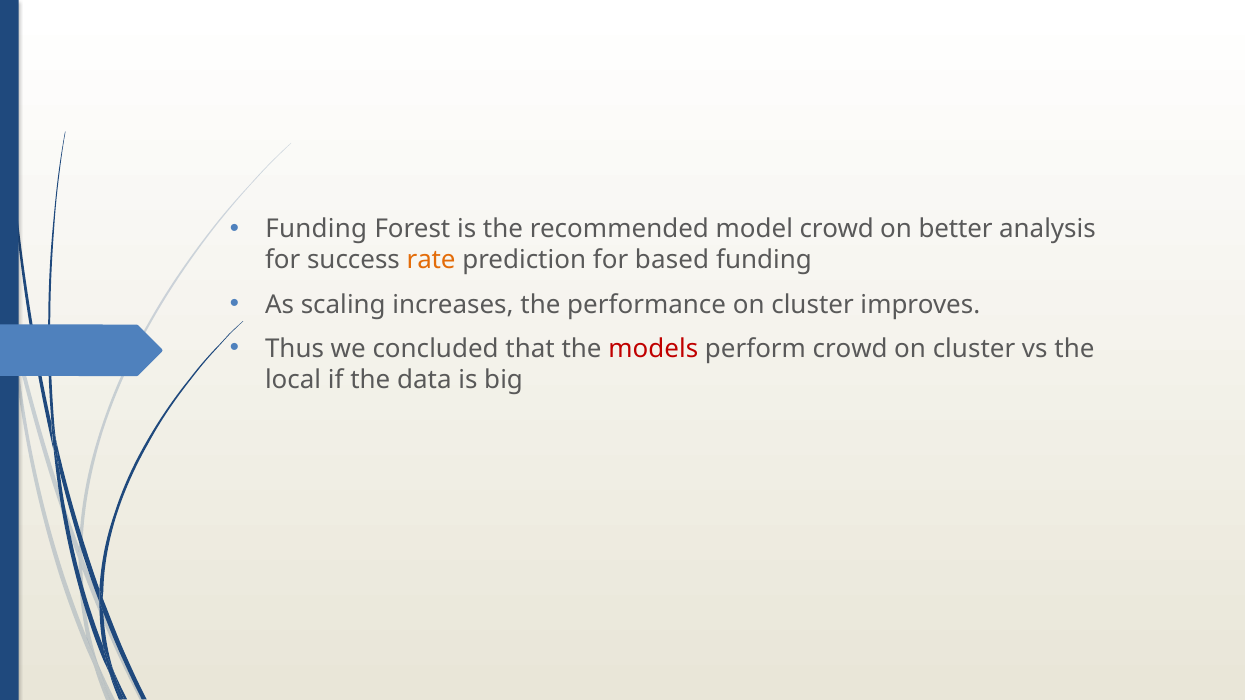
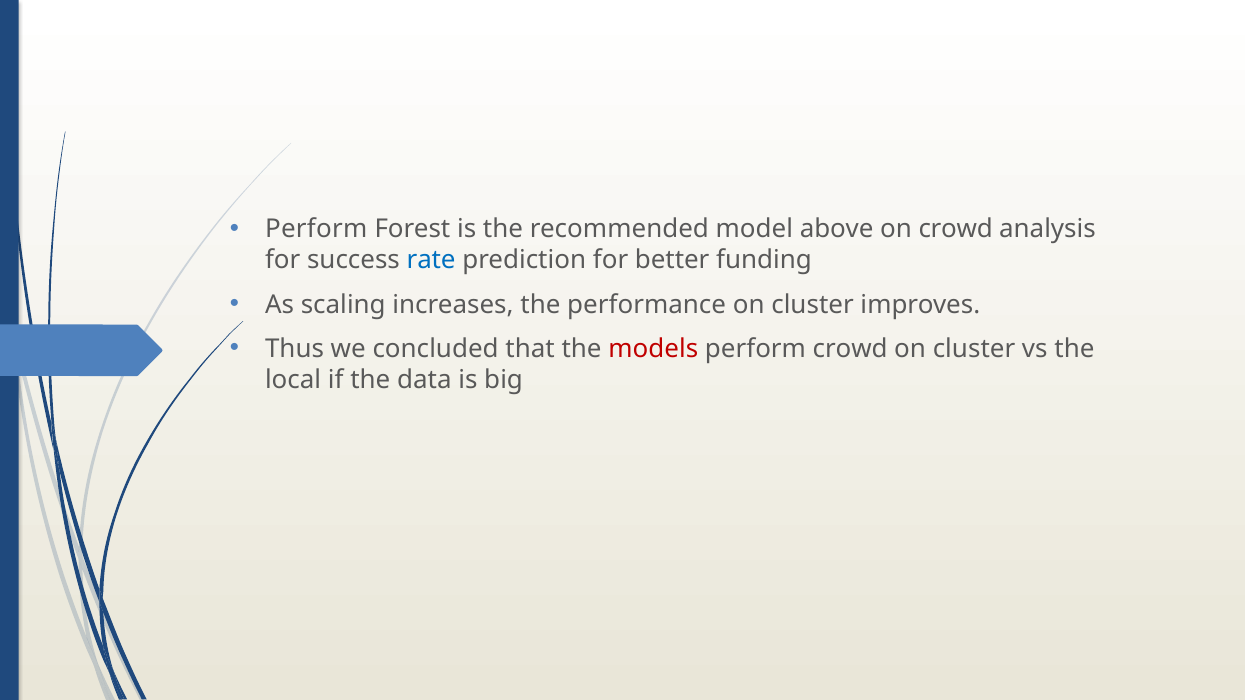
Funding at (316, 229): Funding -> Perform
model crowd: crowd -> above
on better: better -> crowd
rate colour: orange -> blue
based: based -> better
